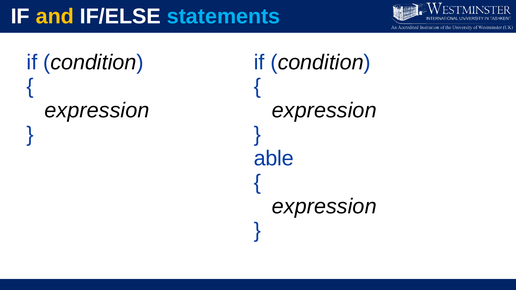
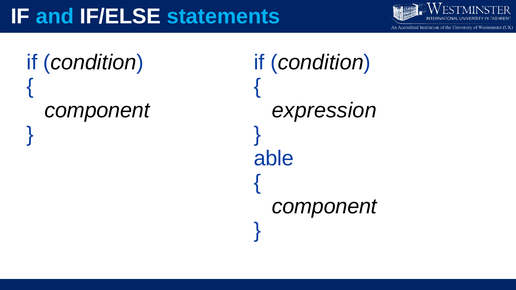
and colour: yellow -> light blue
expression at (97, 111): expression -> component
expression at (324, 207): expression -> component
